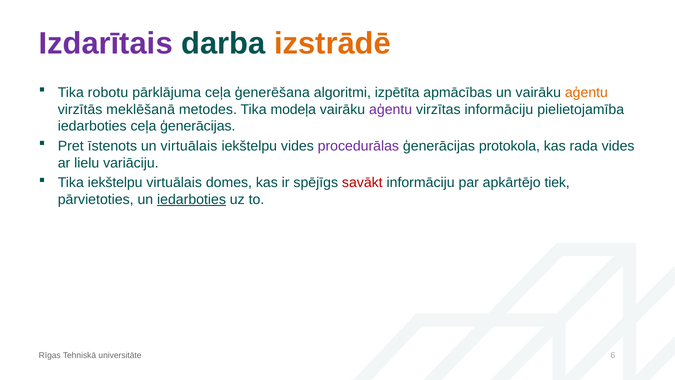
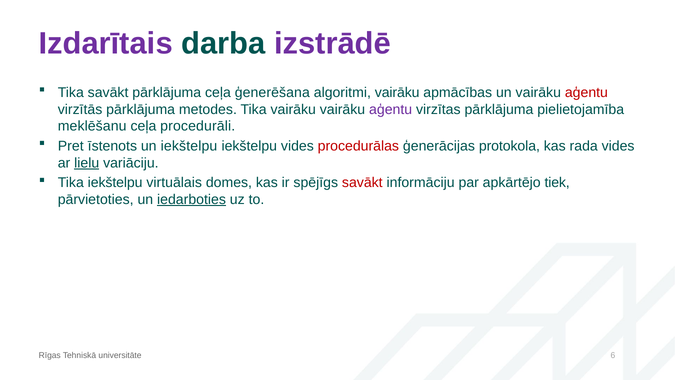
izstrādē colour: orange -> purple
Tika robotu: robotu -> savākt
algoritmi izpētīta: izpētīta -> vairāku
aģentu at (586, 92) colour: orange -> red
virzītās meklēšanā: meklēšanā -> pārklājuma
Tika modeļa: modeļa -> vairāku
virzītas informāciju: informāciju -> pārklājuma
iedarboties at (92, 126): iedarboties -> meklēšanu
ceļa ģenerācijas: ģenerācijas -> procedurāli
un virtuālais: virtuālais -> iekštelpu
procedurālas colour: purple -> red
lielu underline: none -> present
